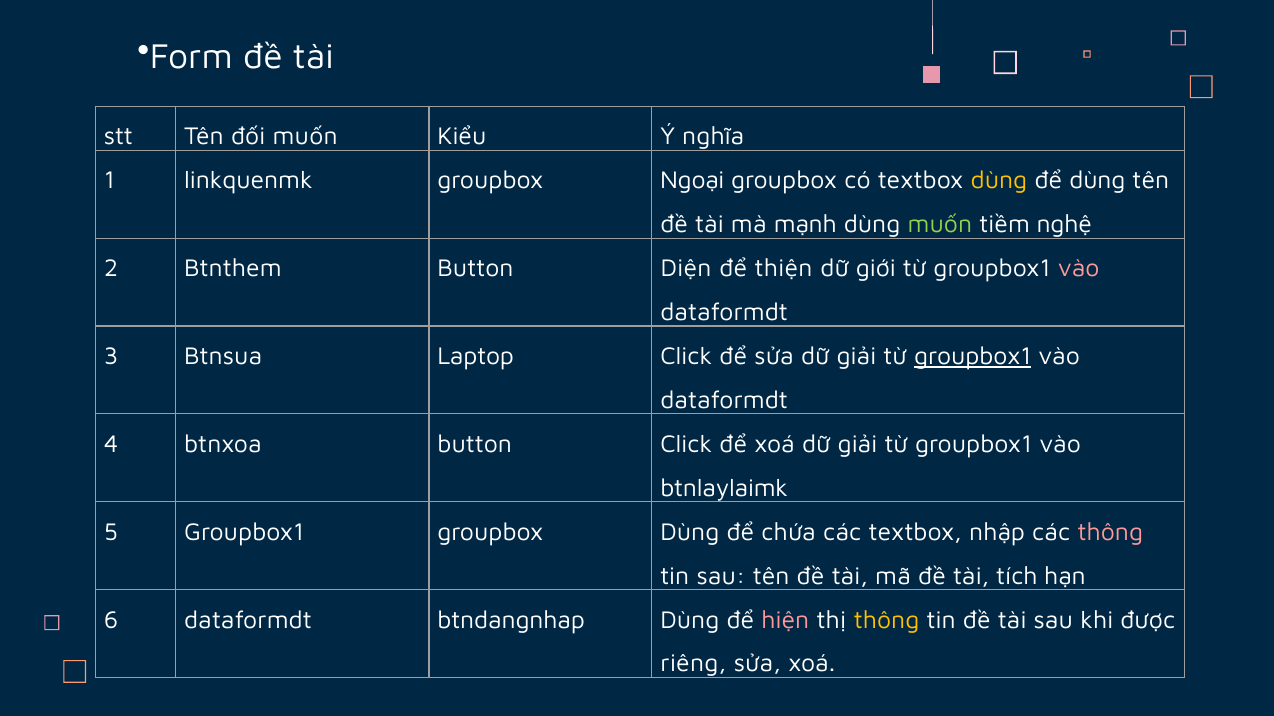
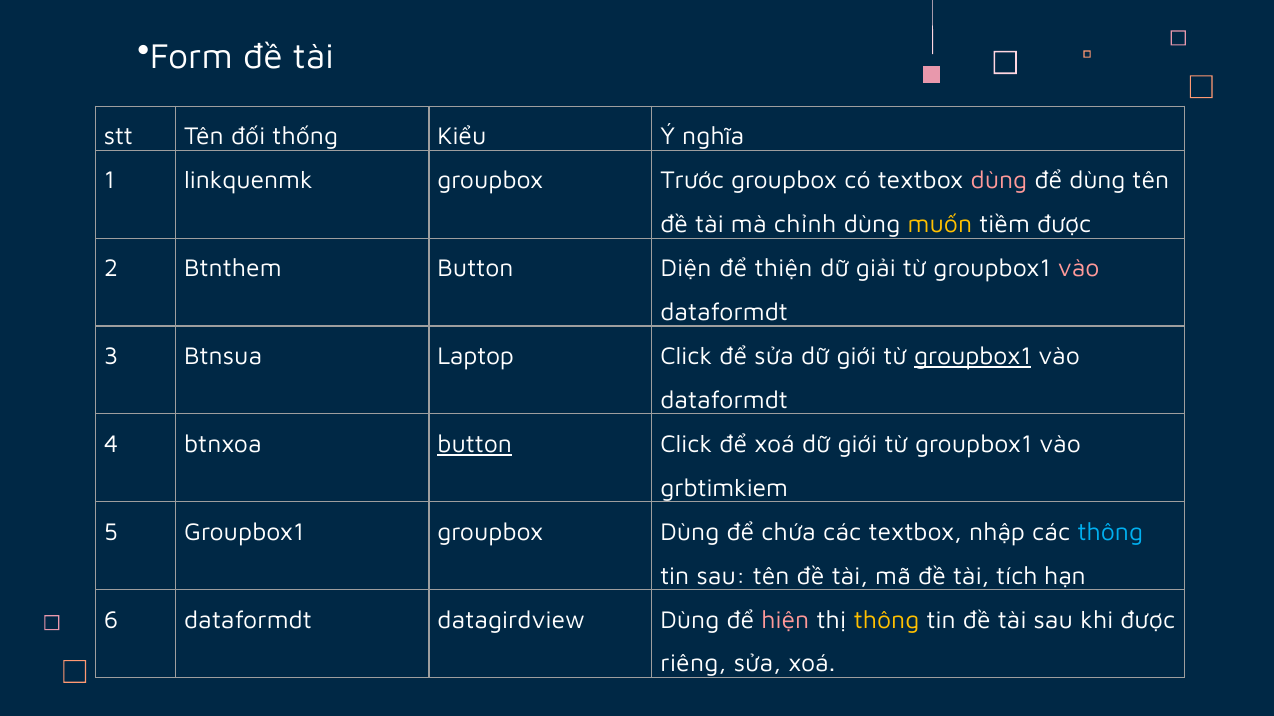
đối muốn: muốn -> thống
Ngoại: Ngoại -> Trước
dùng at (999, 181) colour: yellow -> pink
mạnh: mạnh -> chỉnh
muốn at (940, 225) colour: light green -> yellow
tiềm nghệ: nghệ -> được
giới: giới -> giải
sửa dữ giải: giải -> giới
button at (475, 445) underline: none -> present
xoá dữ giải: giải -> giới
btnlaylaimk: btnlaylaimk -> grbtimkiem
thông at (1110, 533) colour: pink -> light blue
btndangnhap: btndangnhap -> datagirdview
